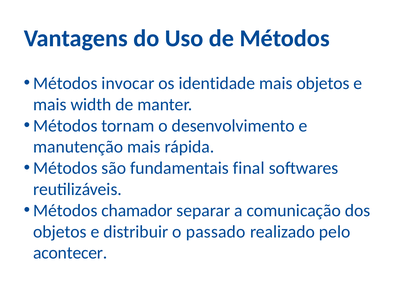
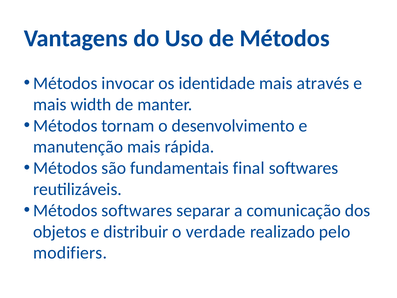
mais objetos: objetos -> através
Métodos chamador: chamador -> softwares
passado: passado -> verdade
acontecer: acontecer -> modifiers
